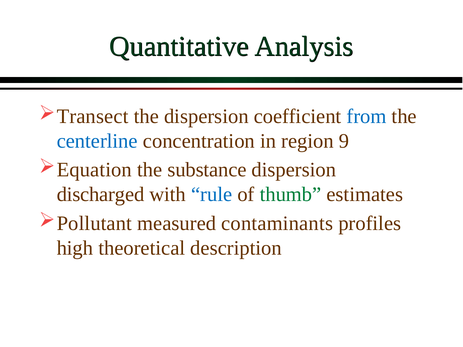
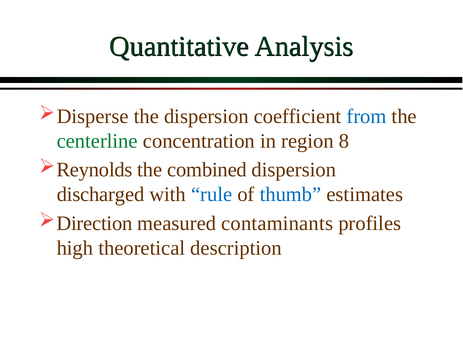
Transect: Transect -> Disperse
centerline colour: blue -> green
9: 9 -> 8
Equation: Equation -> Reynolds
substance: substance -> combined
thumb colour: green -> blue
Pollutant: Pollutant -> Direction
